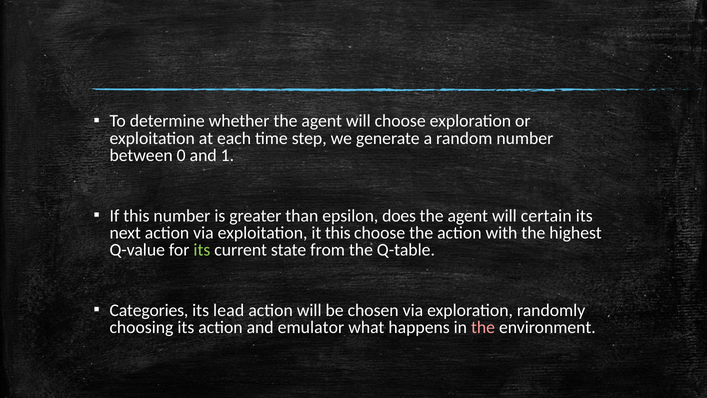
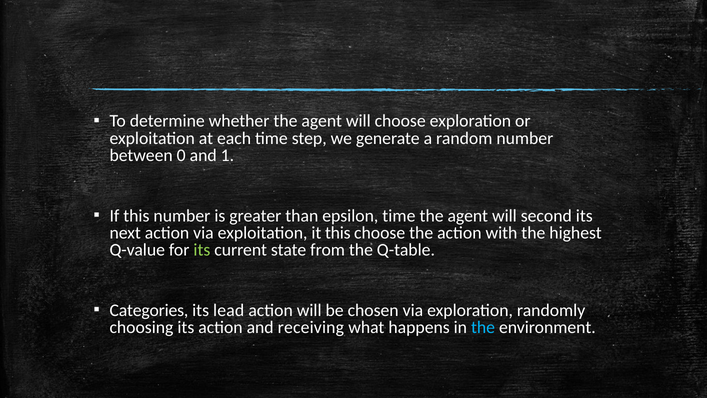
epsilon does: does -> time
certain: certain -> second
emulator: emulator -> receiving
the at (483, 327) colour: pink -> light blue
